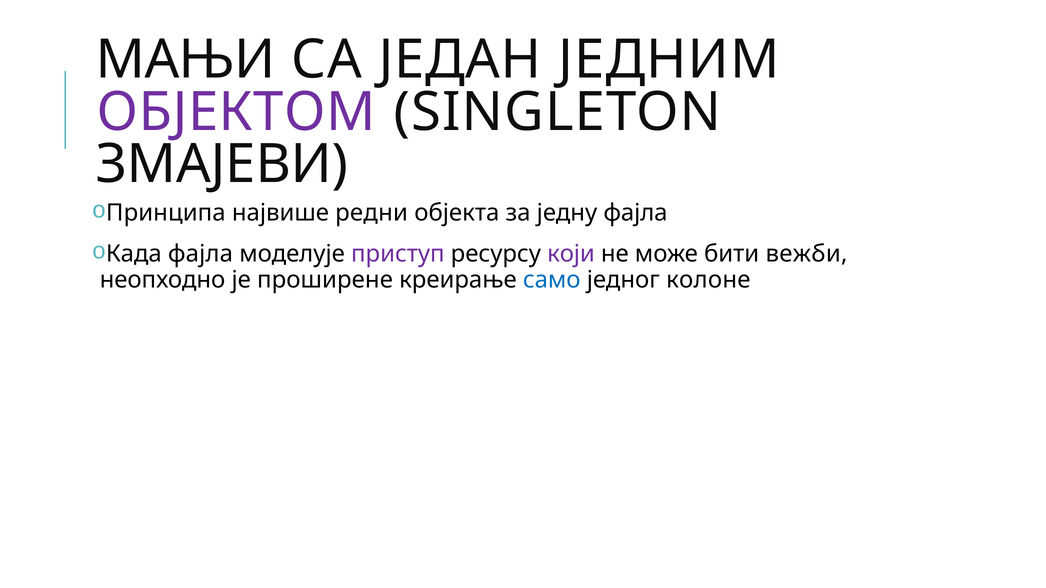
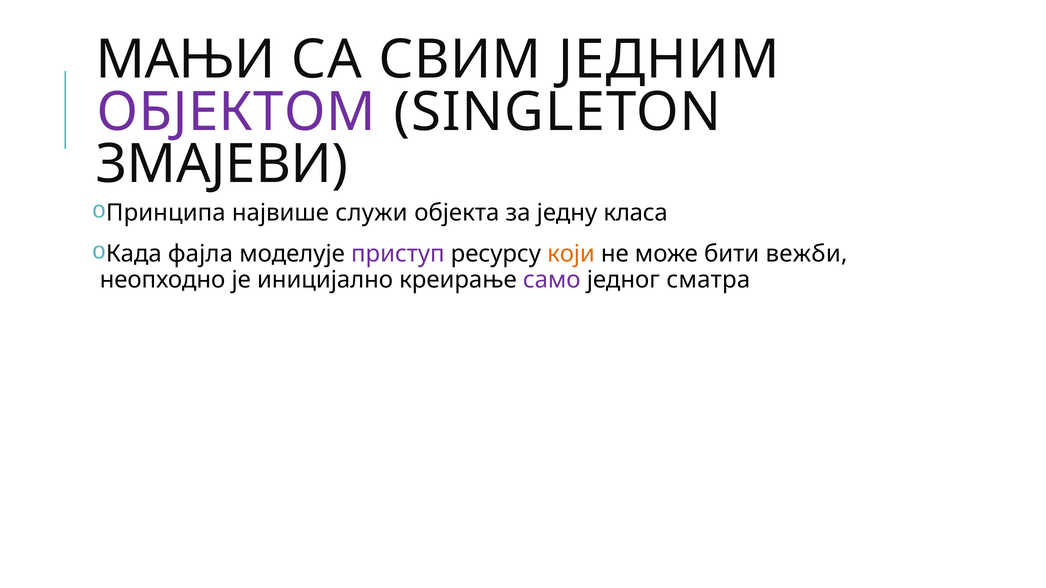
ЈЕДАН: ЈЕДАН -> СВИМ
редни: редни -> служи
једну фајла: фајла -> класа
који colour: purple -> orange
проширене: проширене -> иницијално
само colour: blue -> purple
колоне: колоне -> сматра
